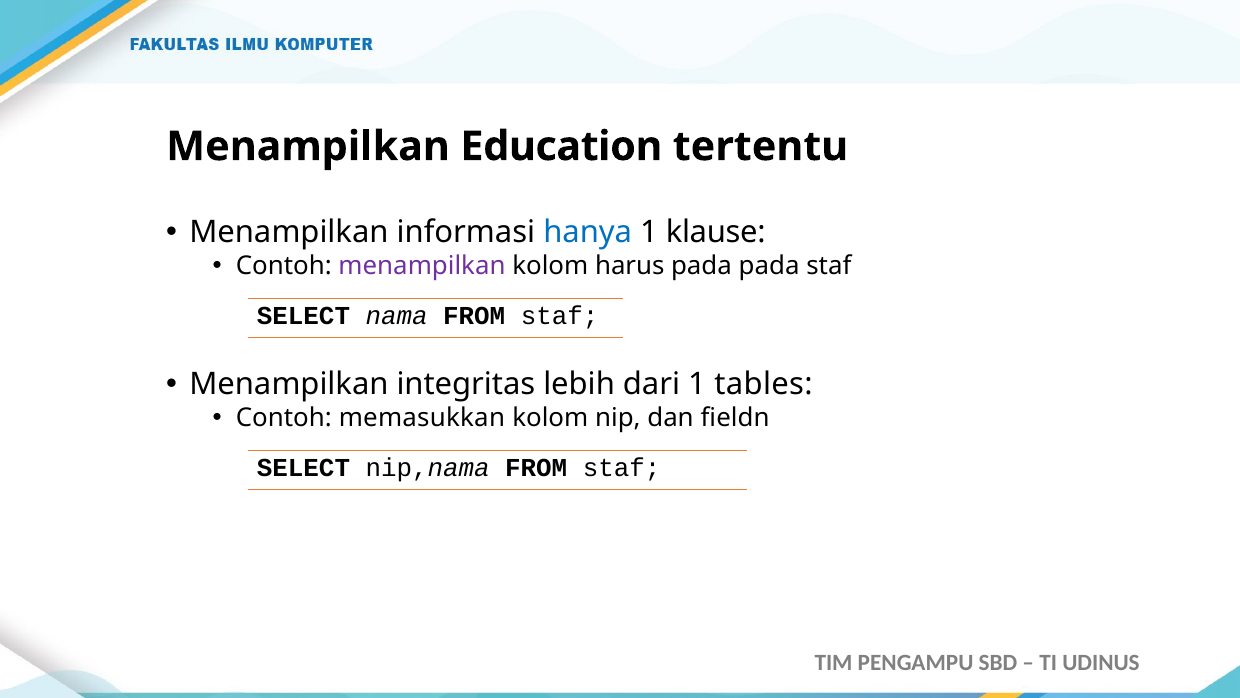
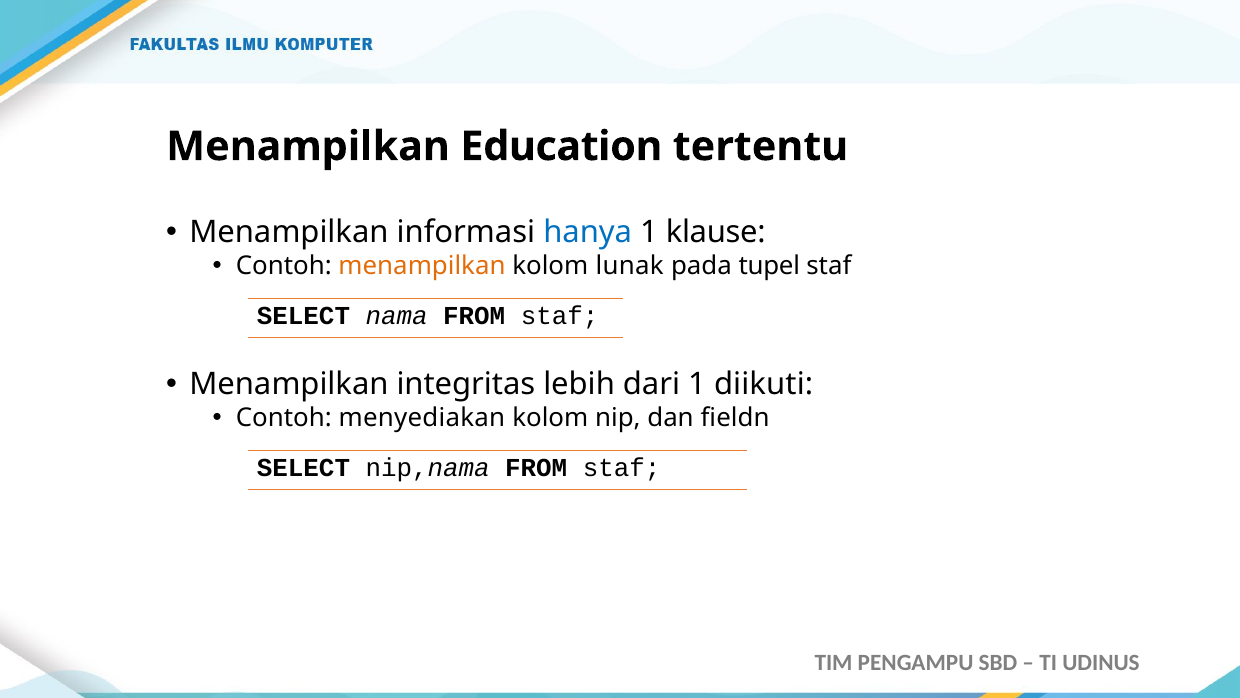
menampilkan at (422, 266) colour: purple -> orange
harus: harus -> lunak
pada pada: pada -> tupel
tables: tables -> diikuti
memasukkan: memasukkan -> menyediakan
